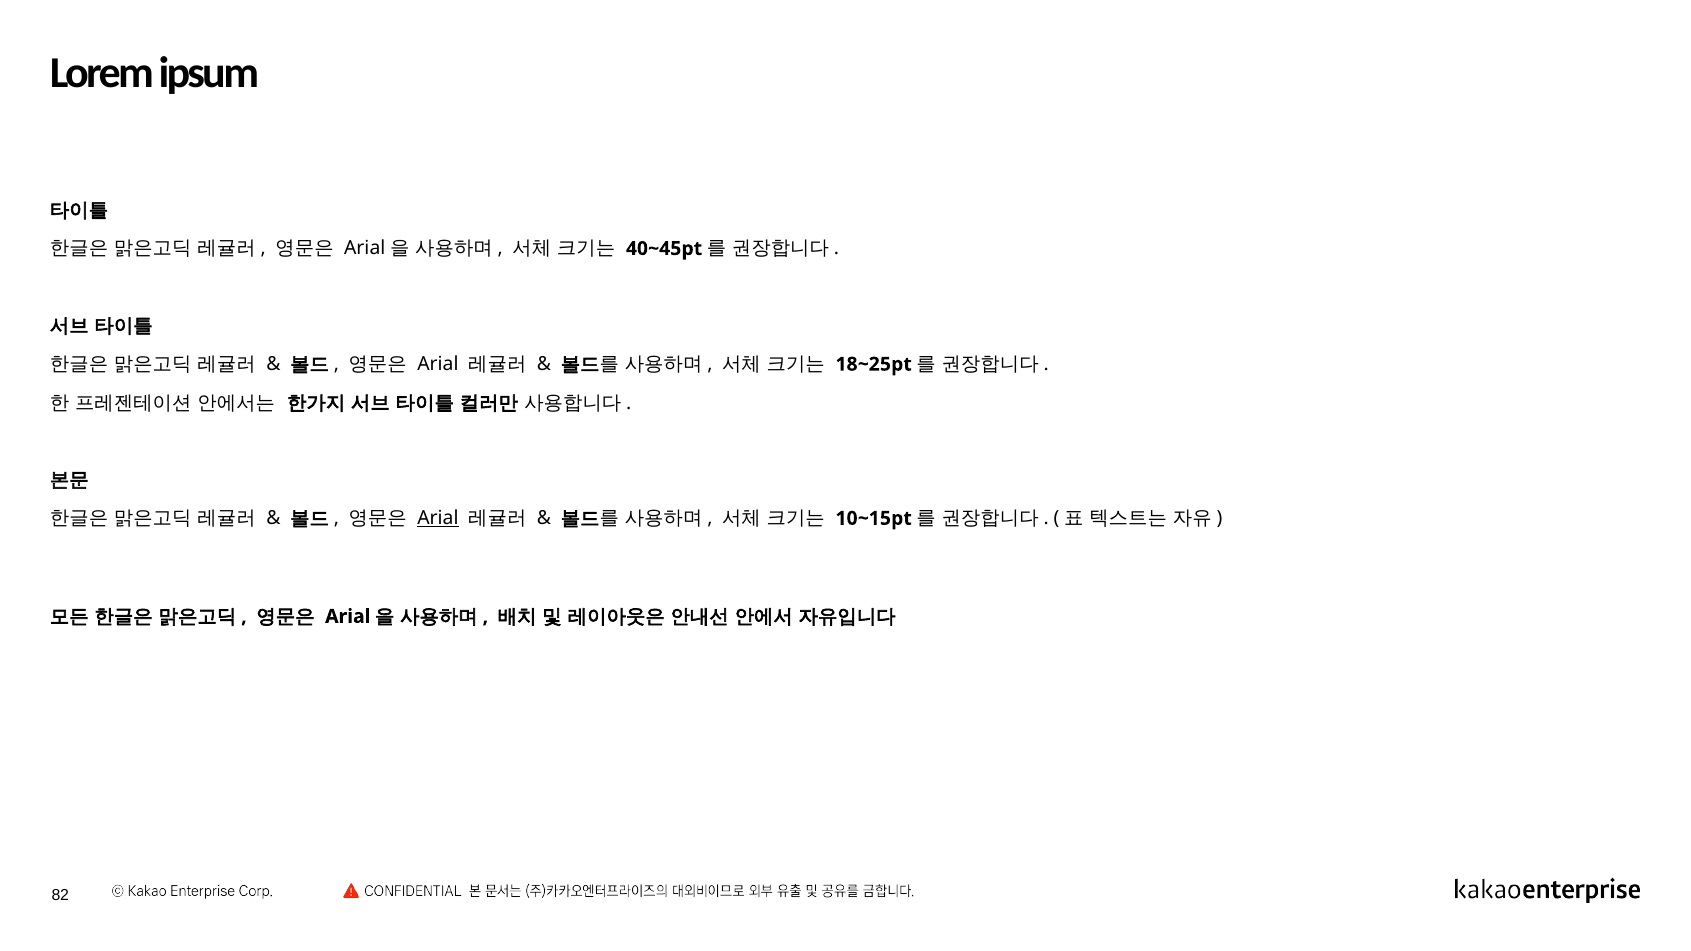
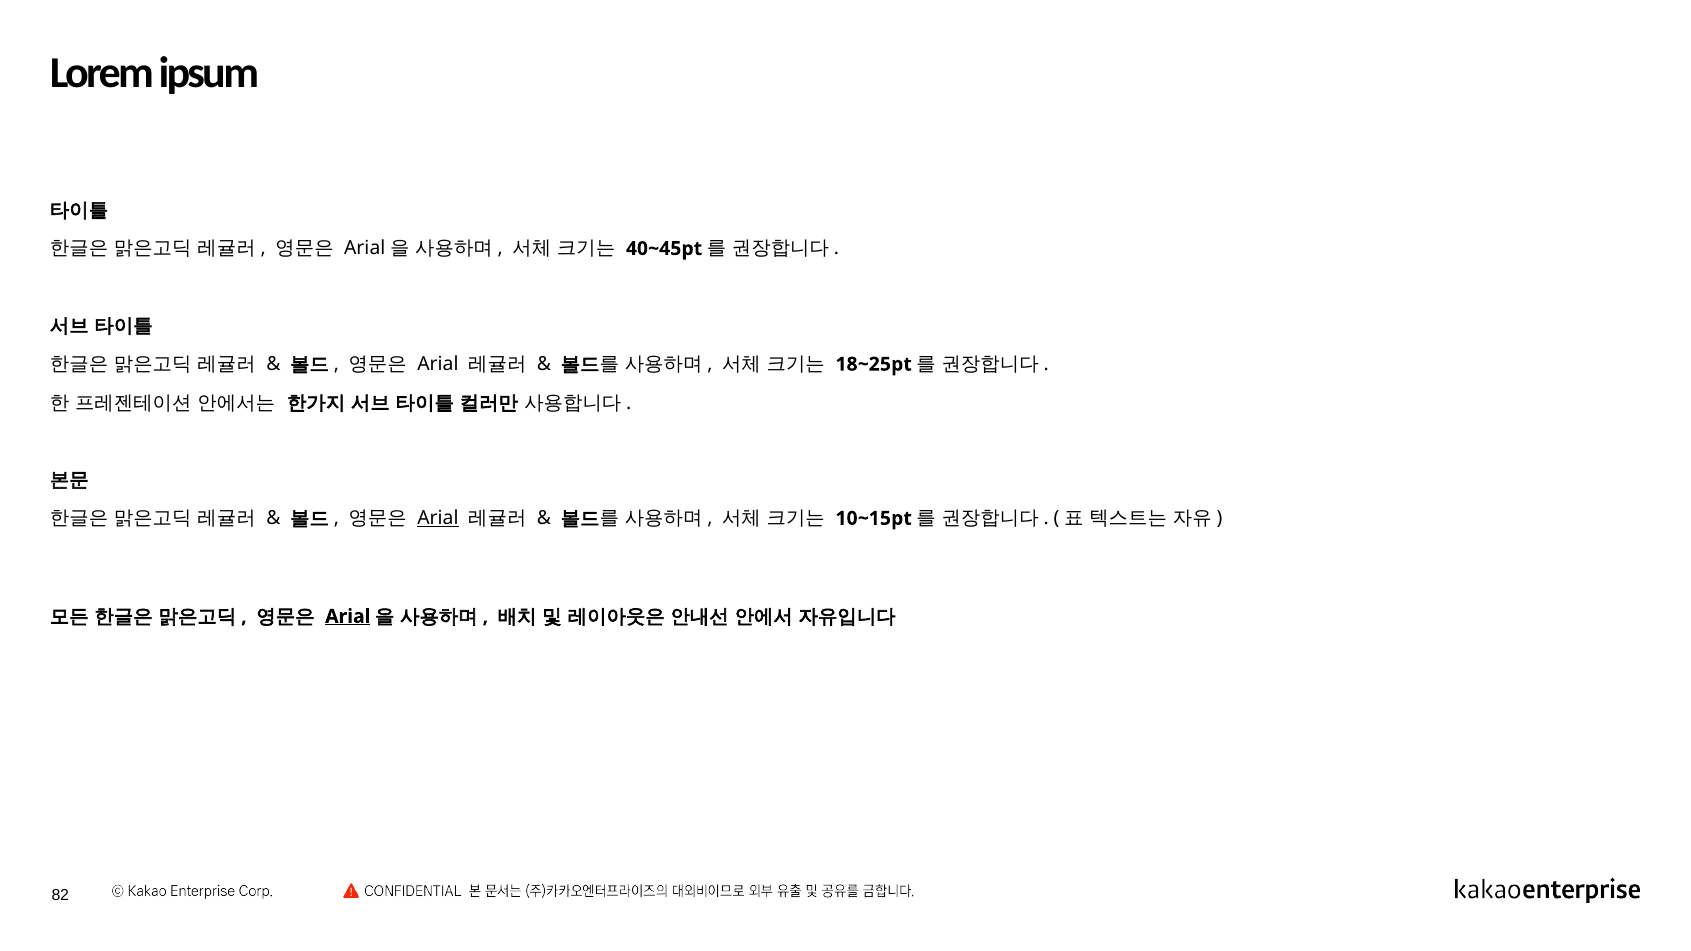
Arial at (348, 616) underline: none -> present
